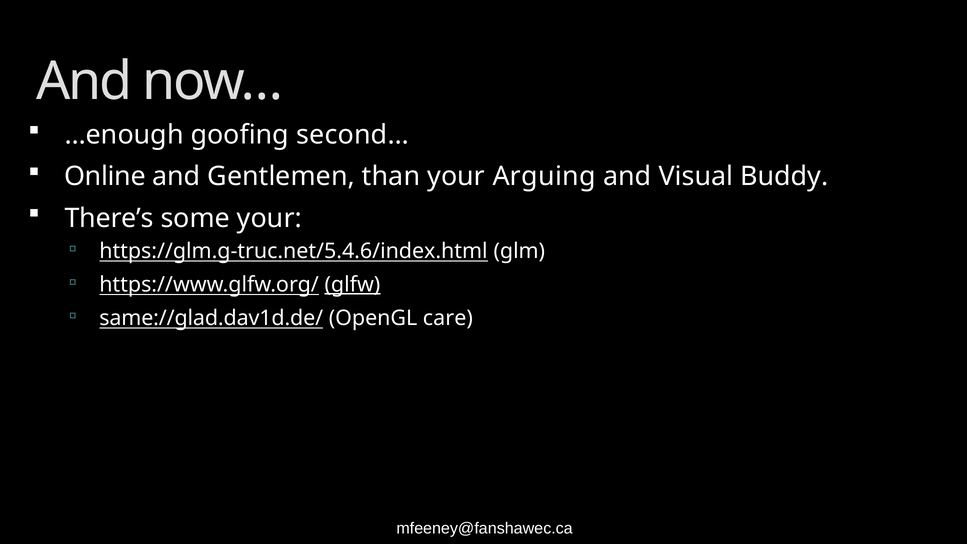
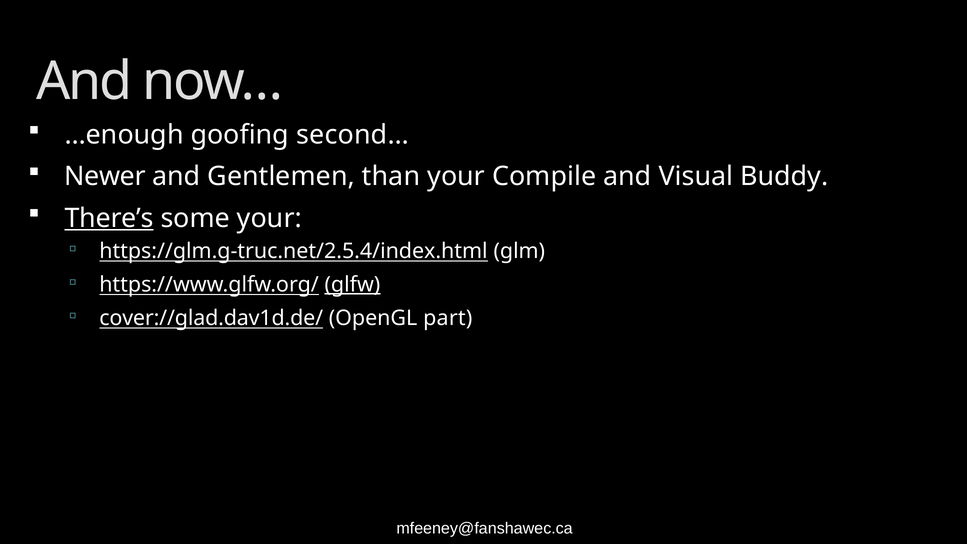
Online: Online -> Newer
Arguing: Arguing -> Compile
There’s underline: none -> present
https://glm.g-truc.net/5.4.6/index.html: https://glm.g-truc.net/5.4.6/index.html -> https://glm.g-truc.net/2.5.4/index.html
same://glad.dav1d.de/: same://glad.dav1d.de/ -> cover://glad.dav1d.de/
care: care -> part
